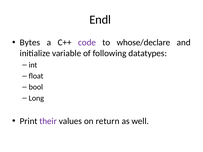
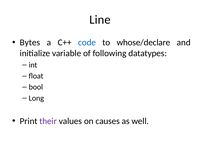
Endl: Endl -> Line
code colour: purple -> blue
return: return -> causes
